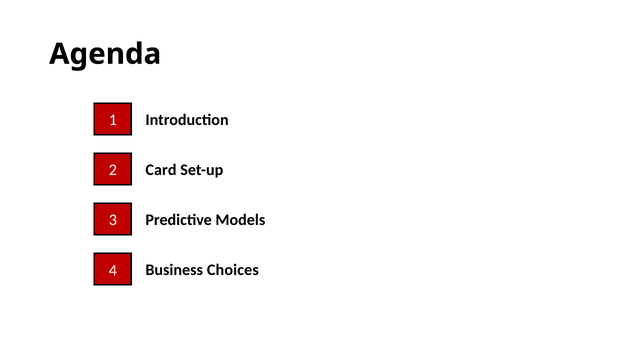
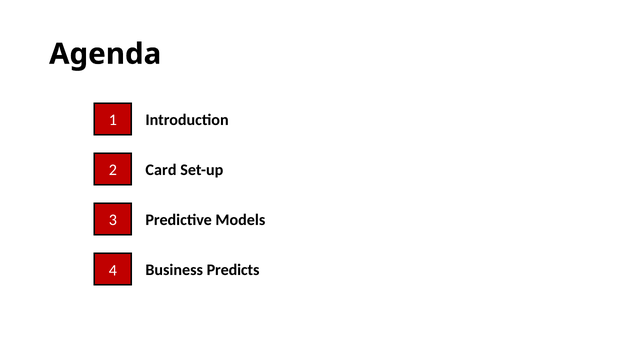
Choices: Choices -> Predicts
